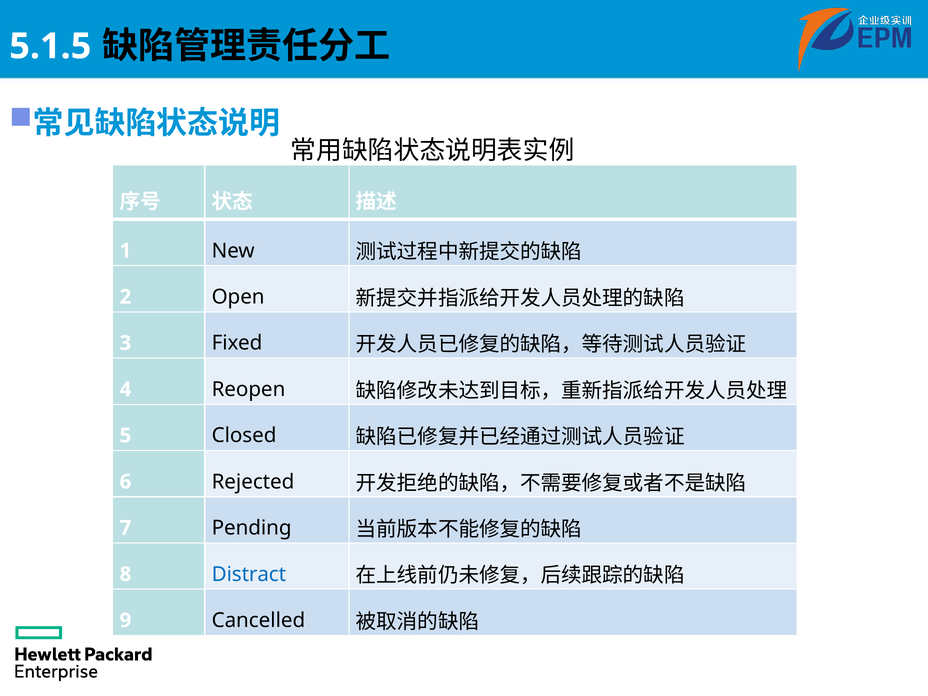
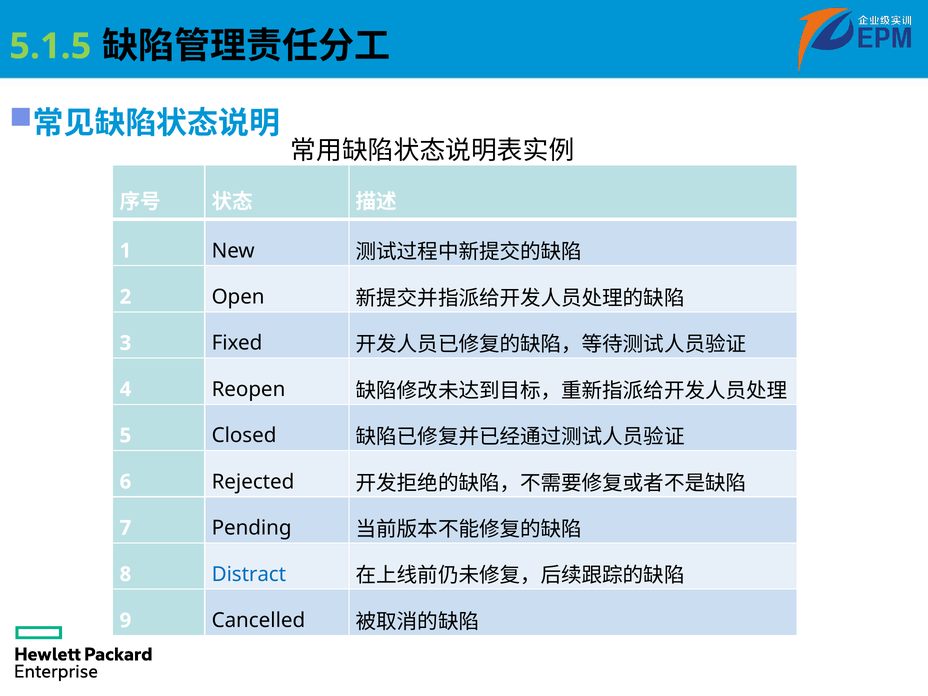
5.1.5 colour: white -> light green
